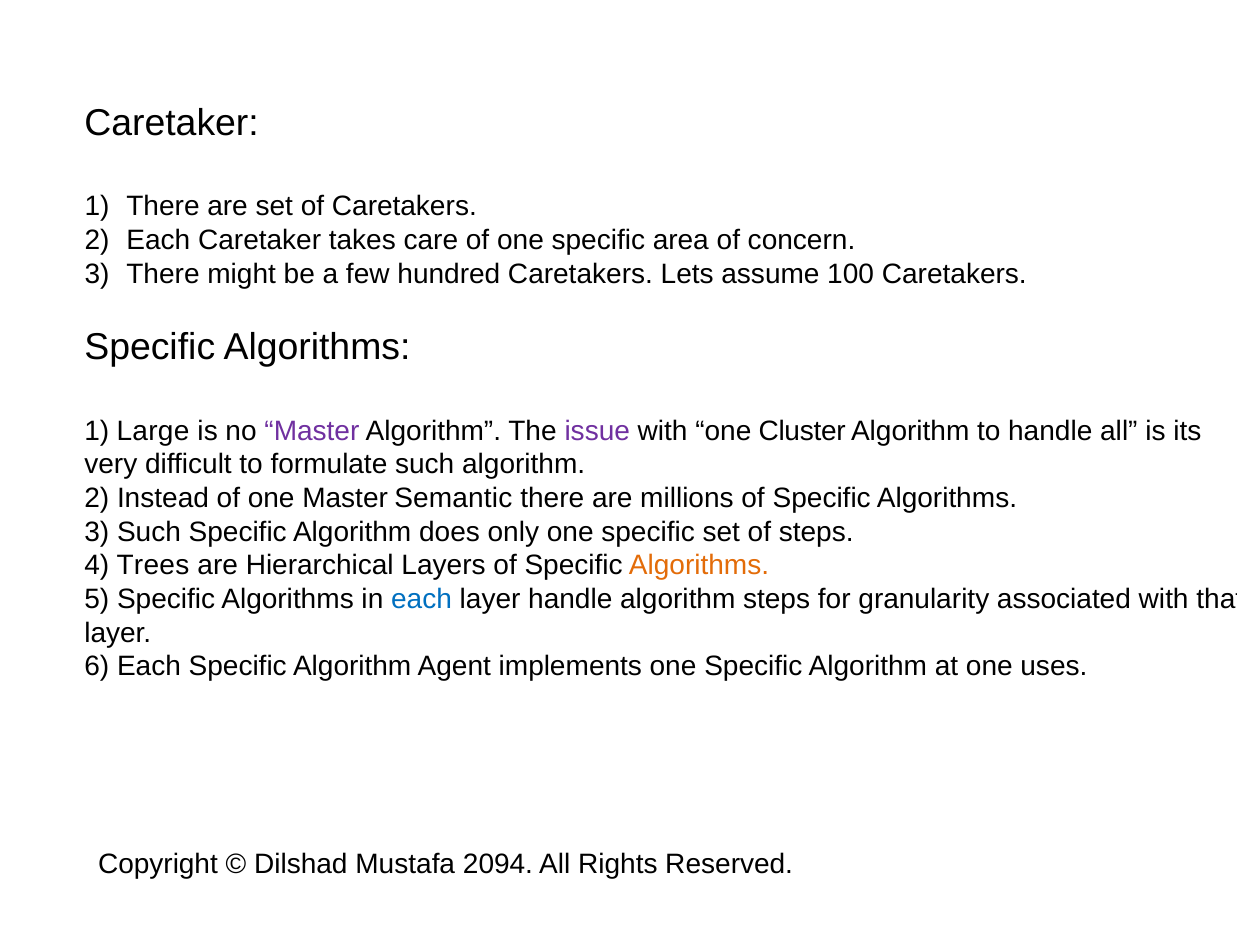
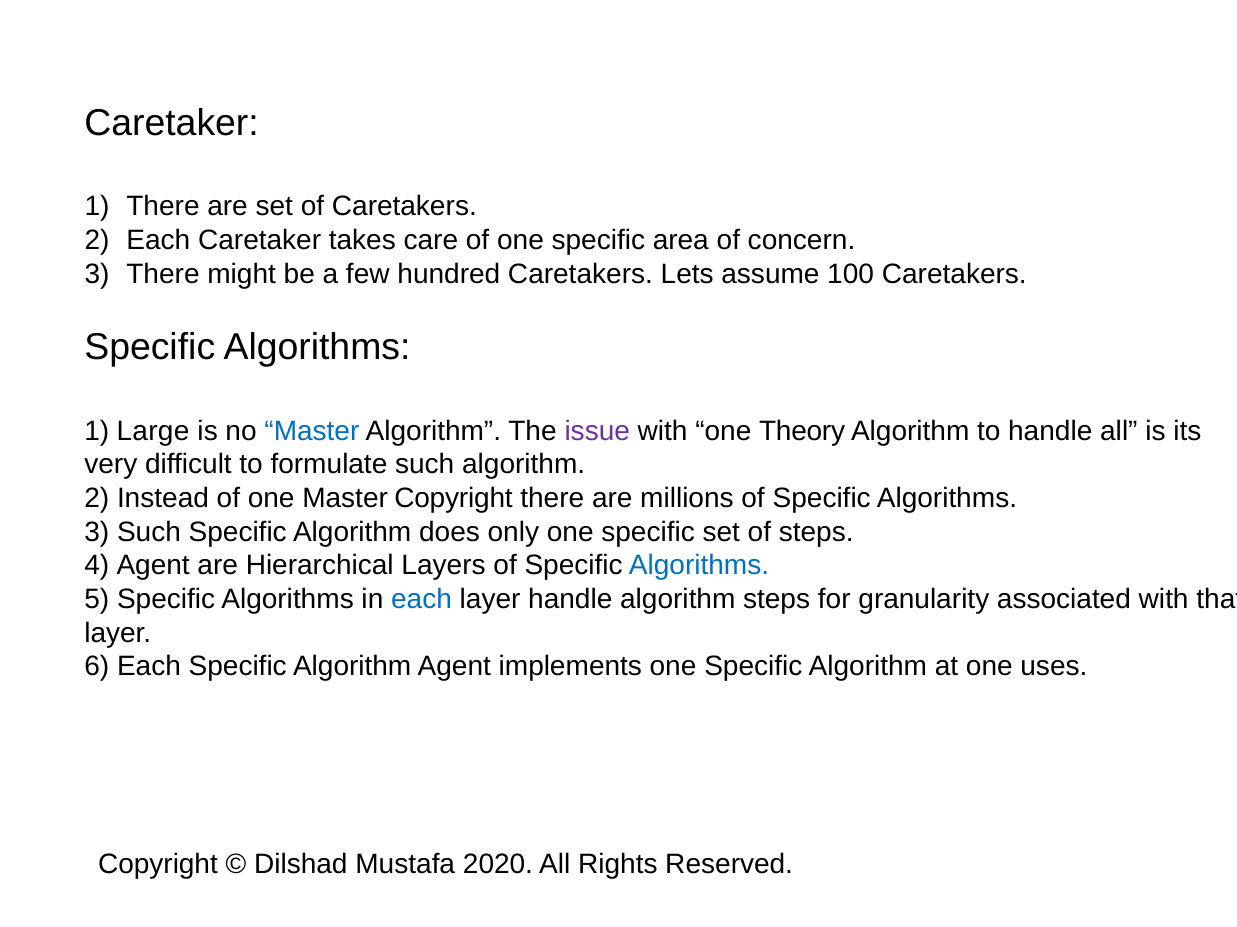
Master at (312, 431) colour: purple -> blue
Cluster: Cluster -> Theory
Master Semantic: Semantic -> Copyright
4 Trees: Trees -> Agent
Algorithms at (699, 566) colour: orange -> blue
2094: 2094 -> 2020
